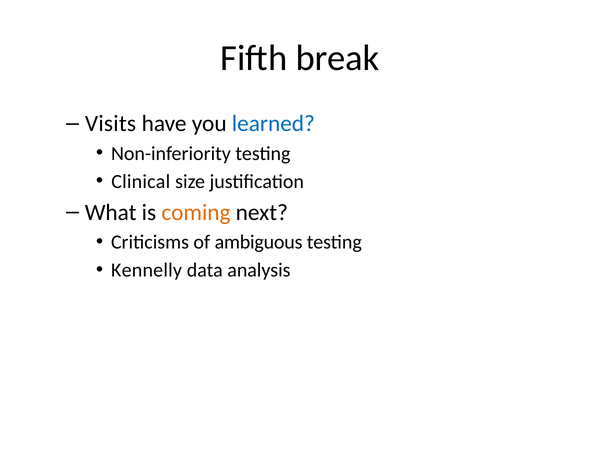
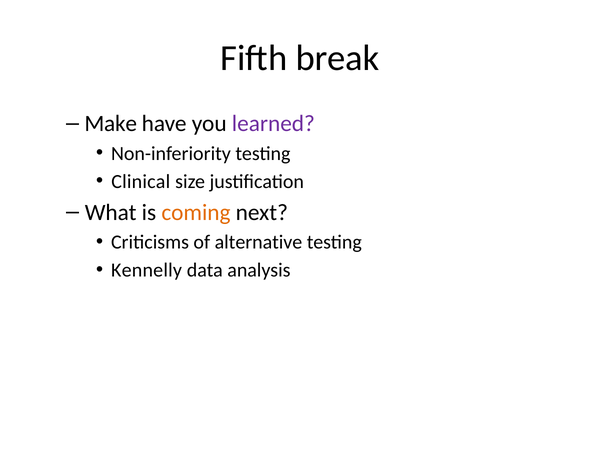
Visits: Visits -> Make
learned colour: blue -> purple
ambiguous: ambiguous -> alternative
